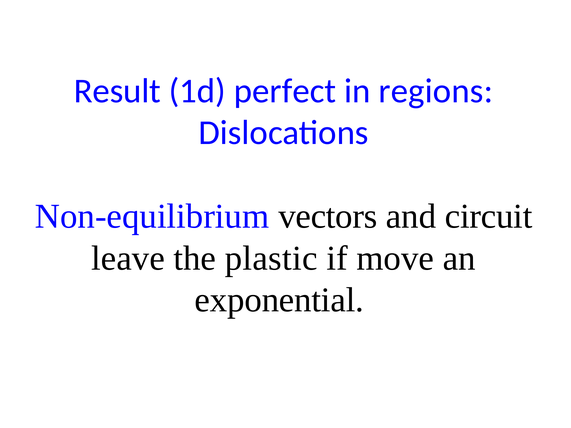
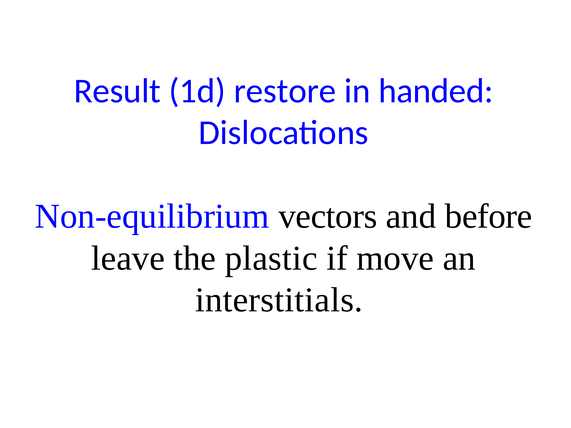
perfect: perfect -> restore
regions: regions -> handed
circuit: circuit -> before
exponential: exponential -> interstitials
